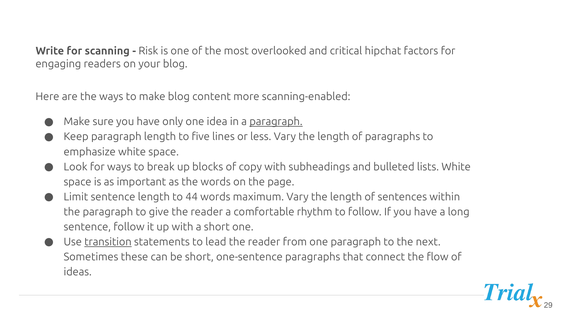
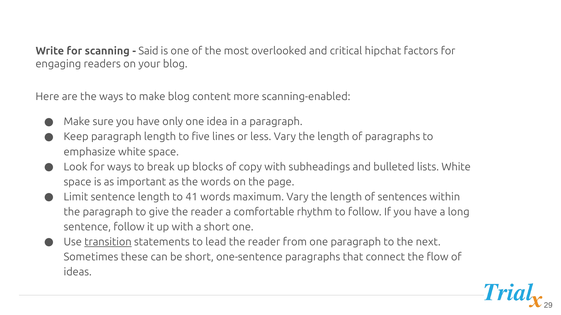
Risk: Risk -> Said
paragraph at (276, 122) underline: present -> none
44: 44 -> 41
